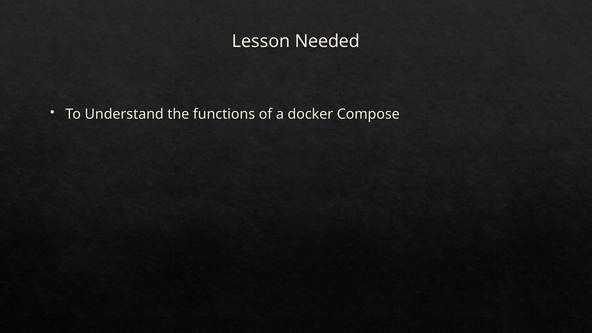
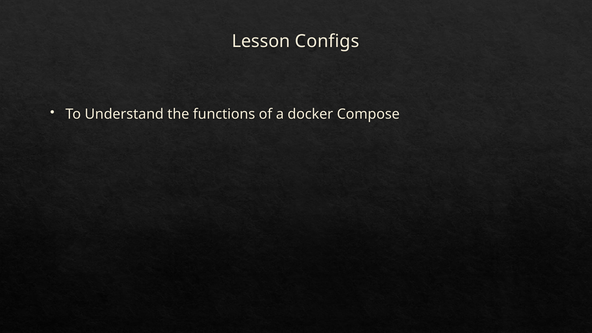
Needed: Needed -> Configs
